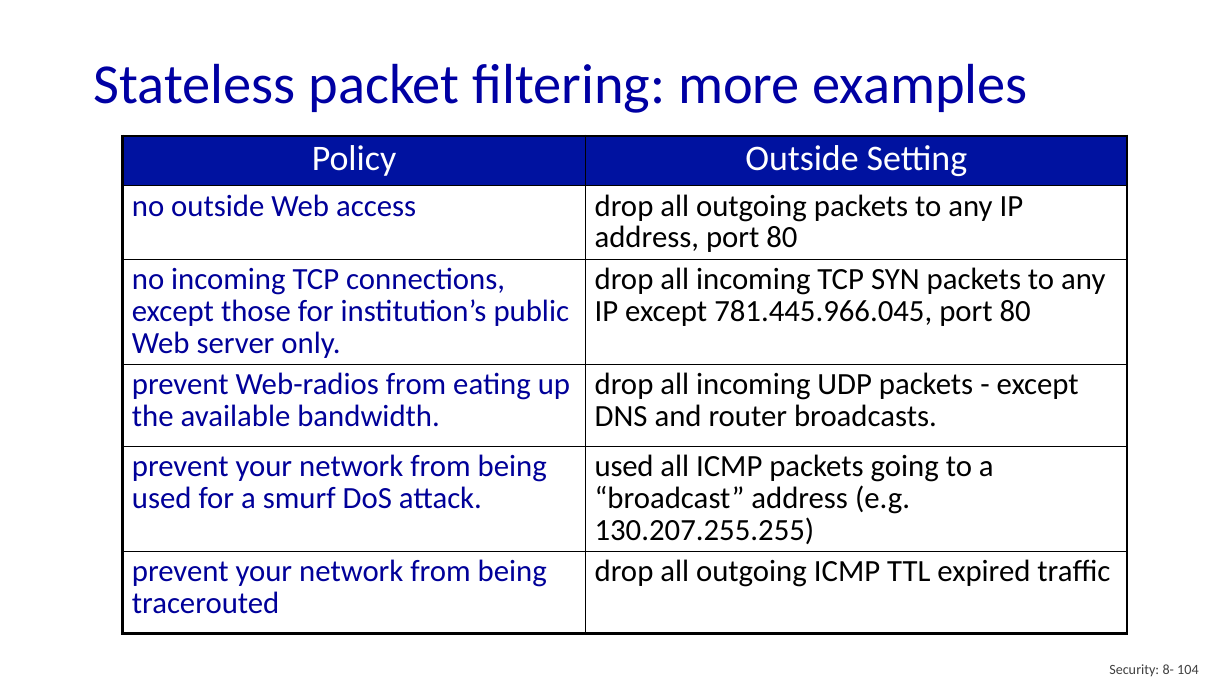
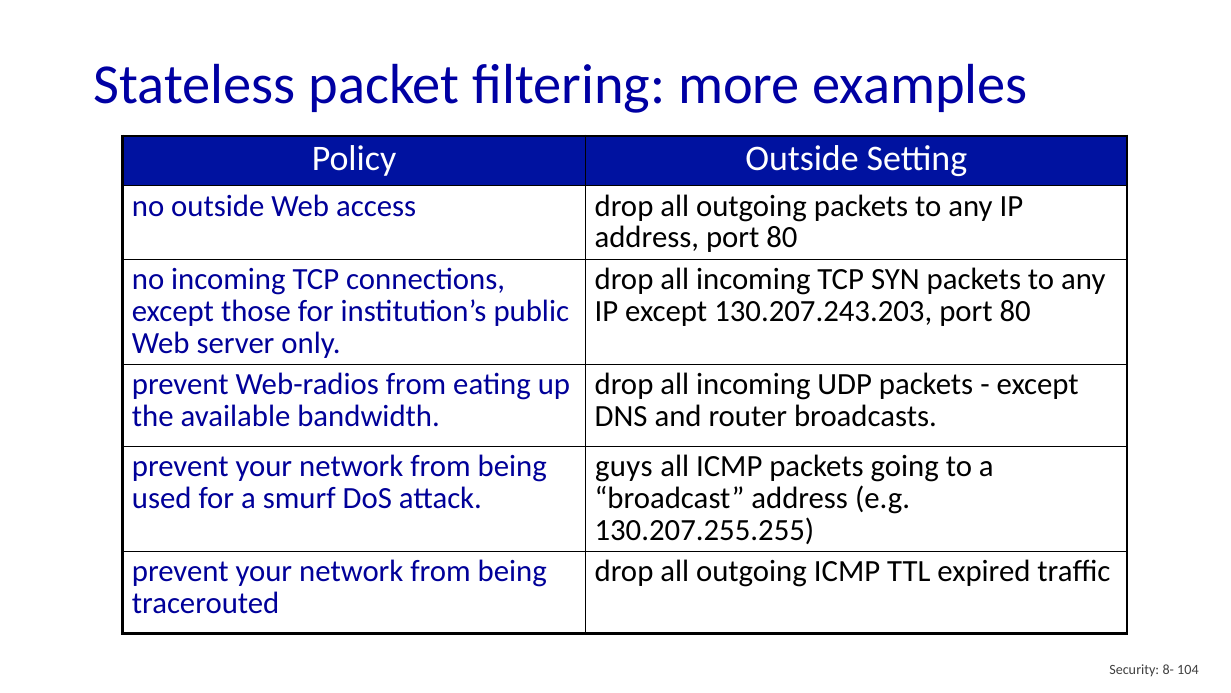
781.445.966.045: 781.445.966.045 -> 130.207.243.203
used at (624, 466): used -> guys
